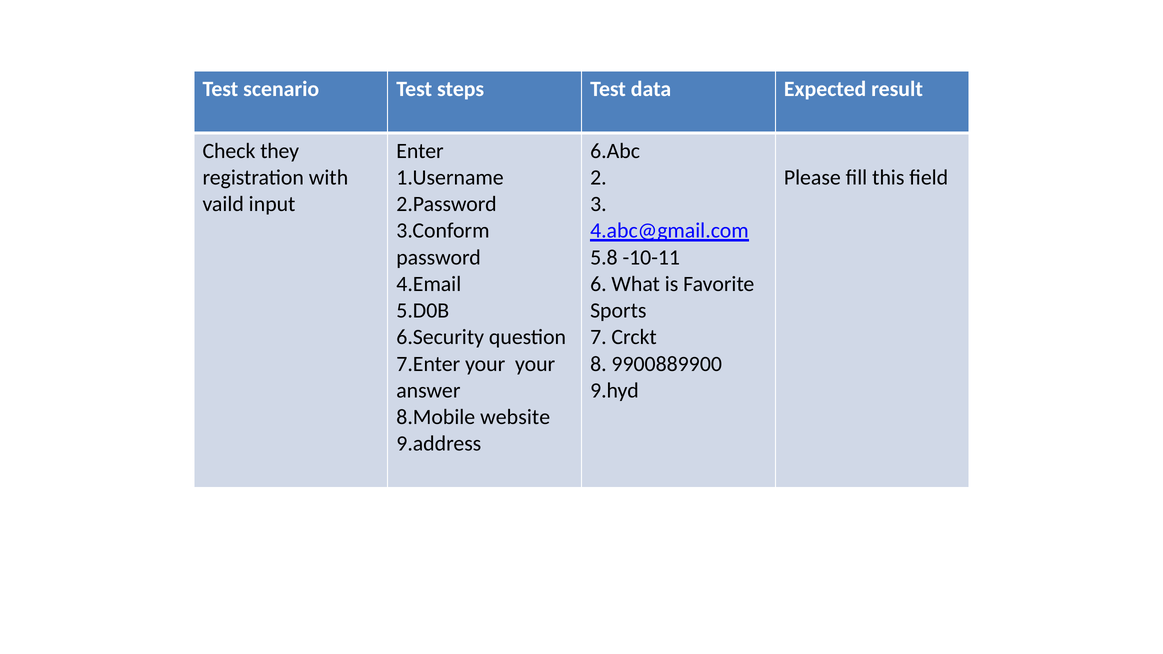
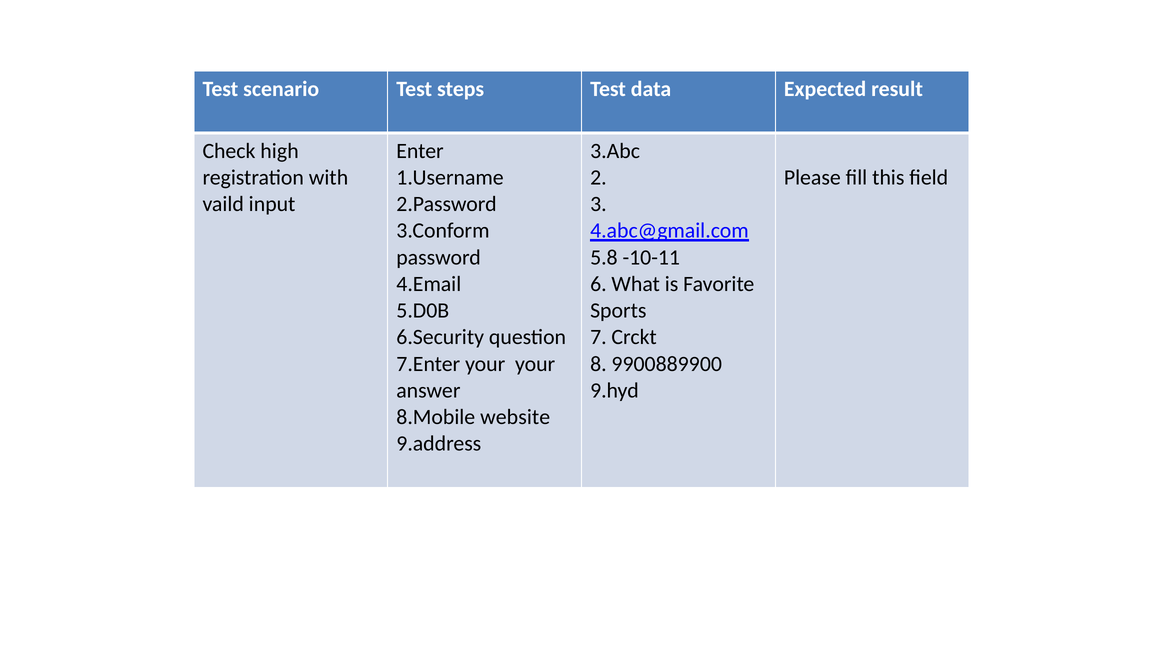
they: they -> high
6.Abc: 6.Abc -> 3.Abc
